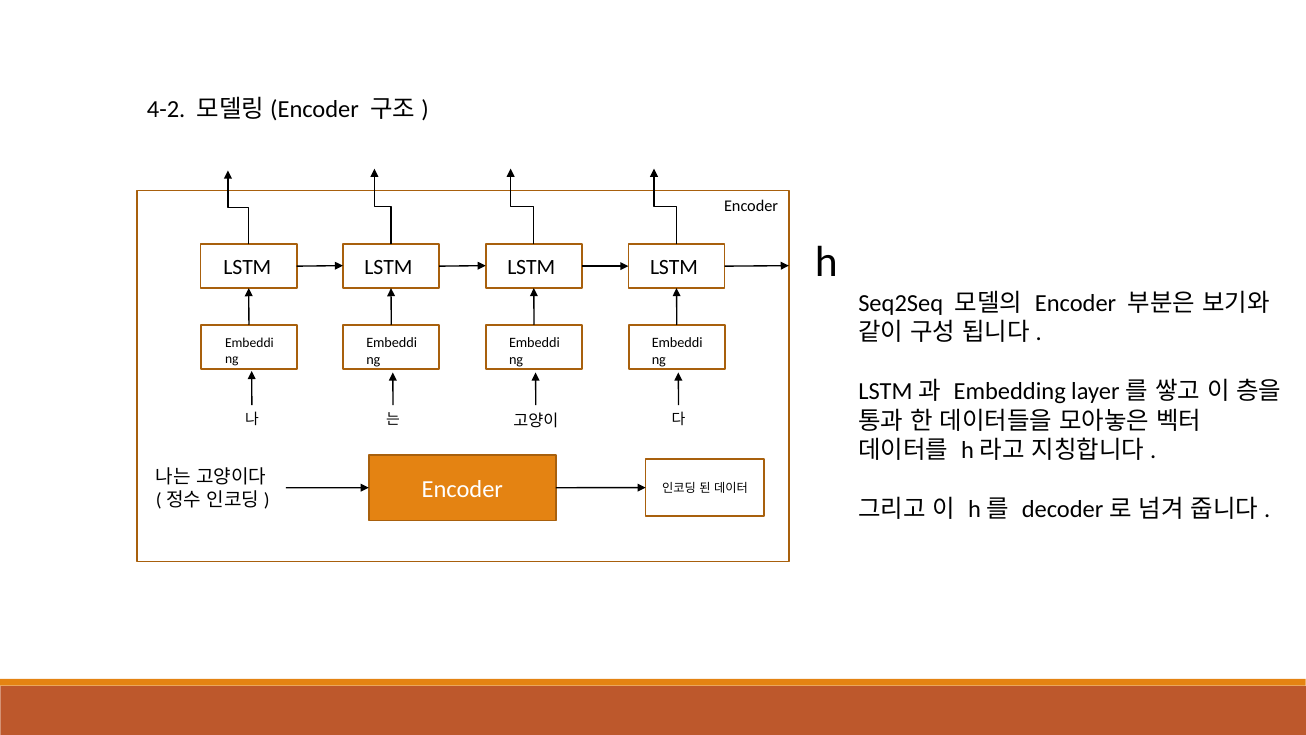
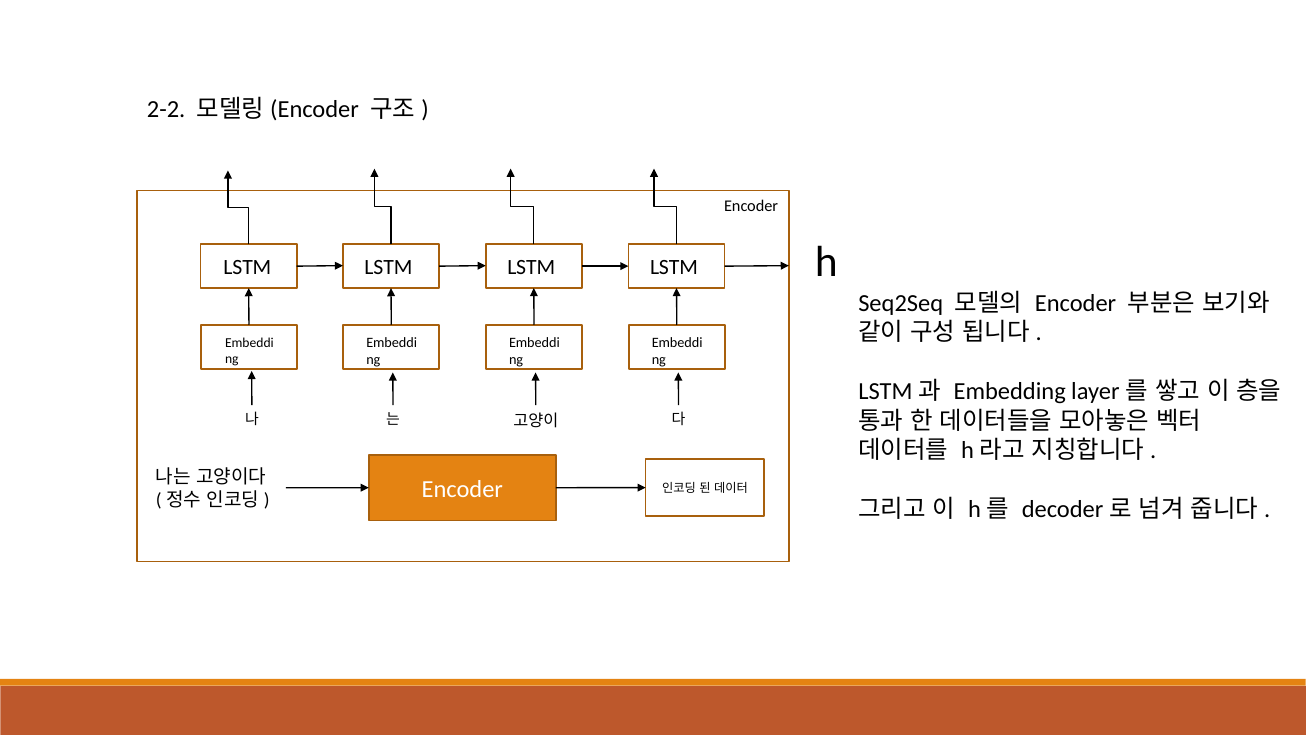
4-2: 4-2 -> 2-2
